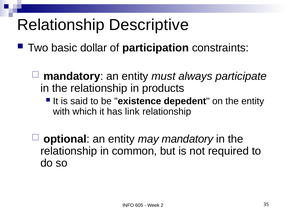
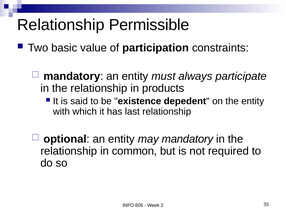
Descriptive: Descriptive -> Permissible
dollar: dollar -> value
link: link -> last
